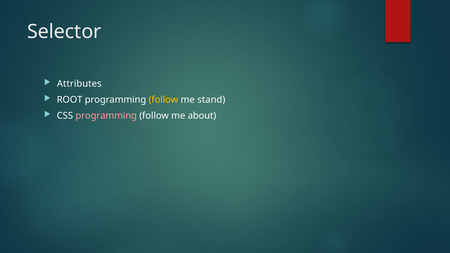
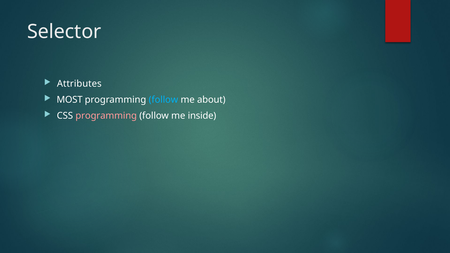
ROOT: ROOT -> MOST
follow at (163, 100) colour: yellow -> light blue
stand: stand -> about
about: about -> inside
